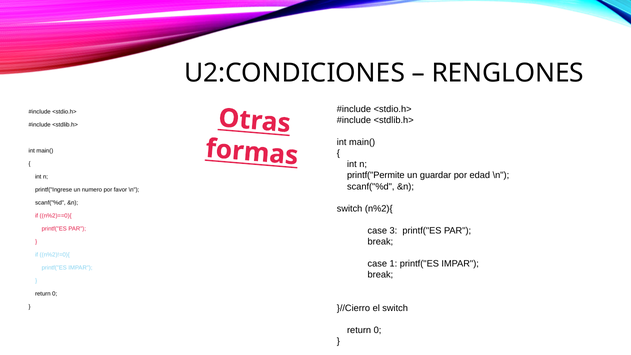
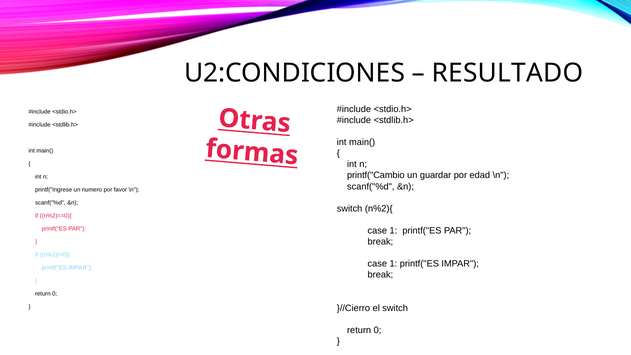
RENGLONES: RENGLONES -> RESULTADO
printf("Permite: printf("Permite -> printf("Cambio
3 at (393, 231): 3 -> 1
